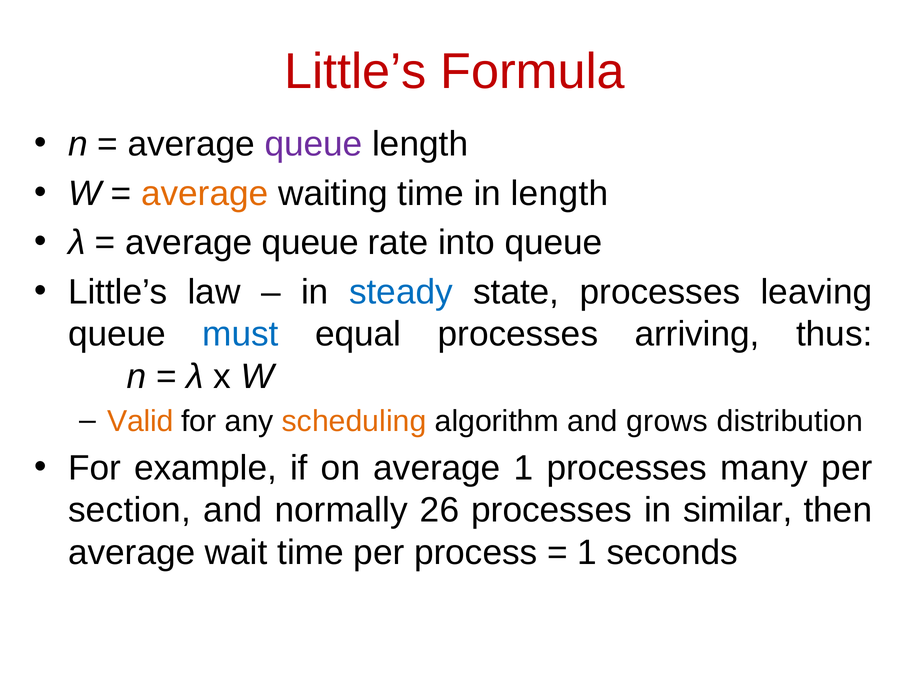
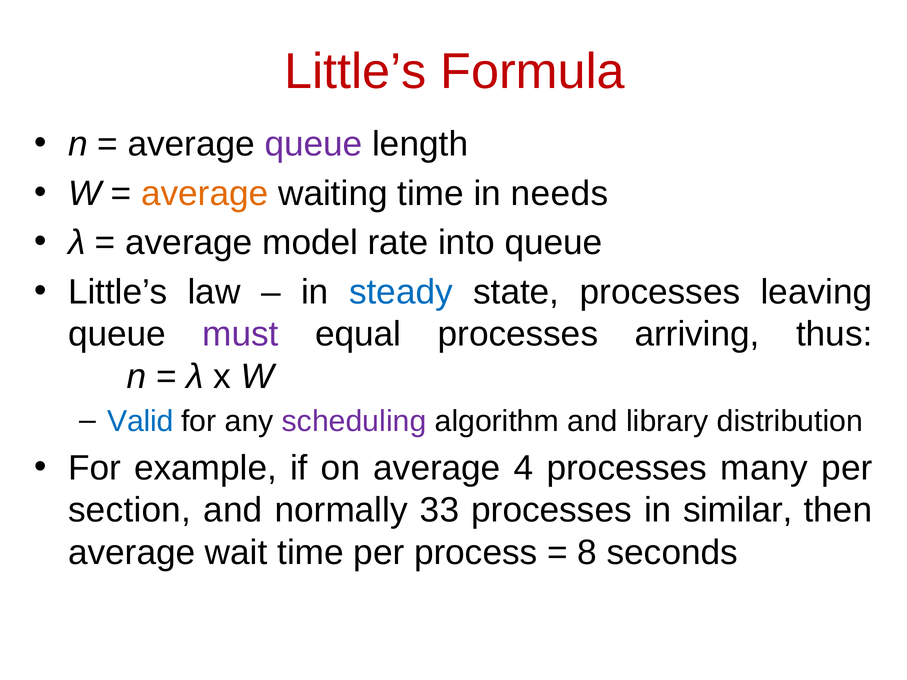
in length: length -> needs
queue at (310, 243): queue -> model
must colour: blue -> purple
Valid colour: orange -> blue
scheduling colour: orange -> purple
grows: grows -> library
average 1: 1 -> 4
26: 26 -> 33
1 at (587, 553): 1 -> 8
